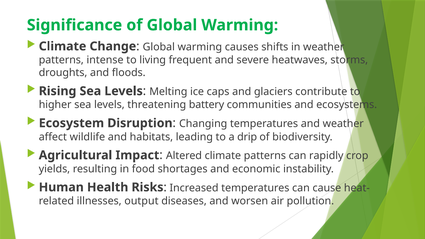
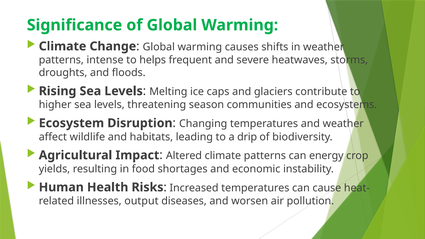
living: living -> helps
battery: battery -> season
rapidly: rapidly -> energy
